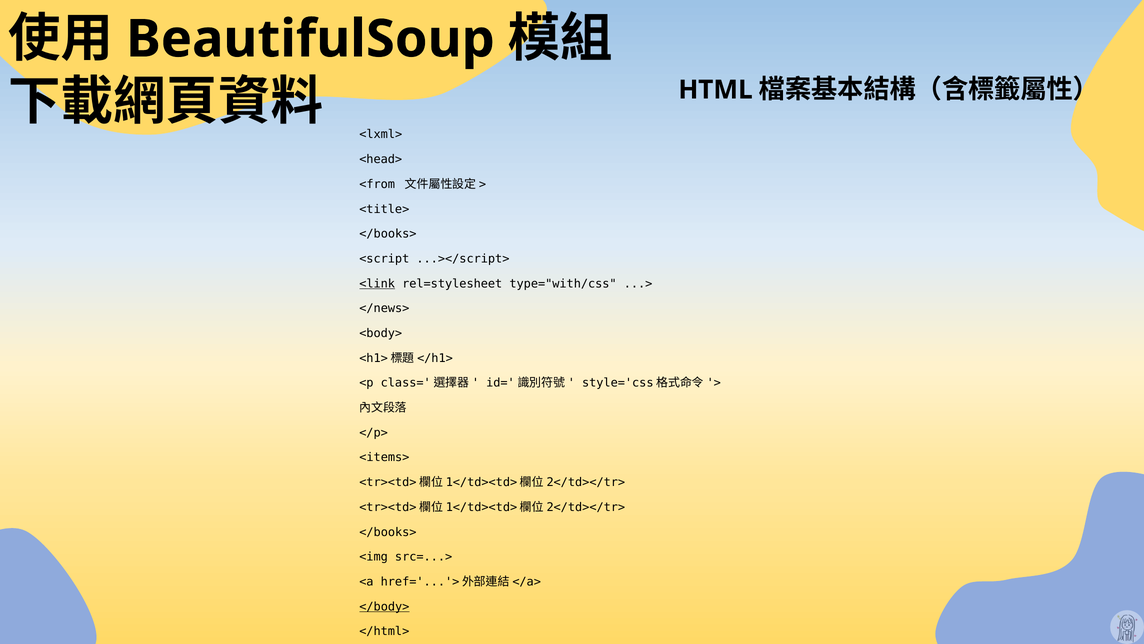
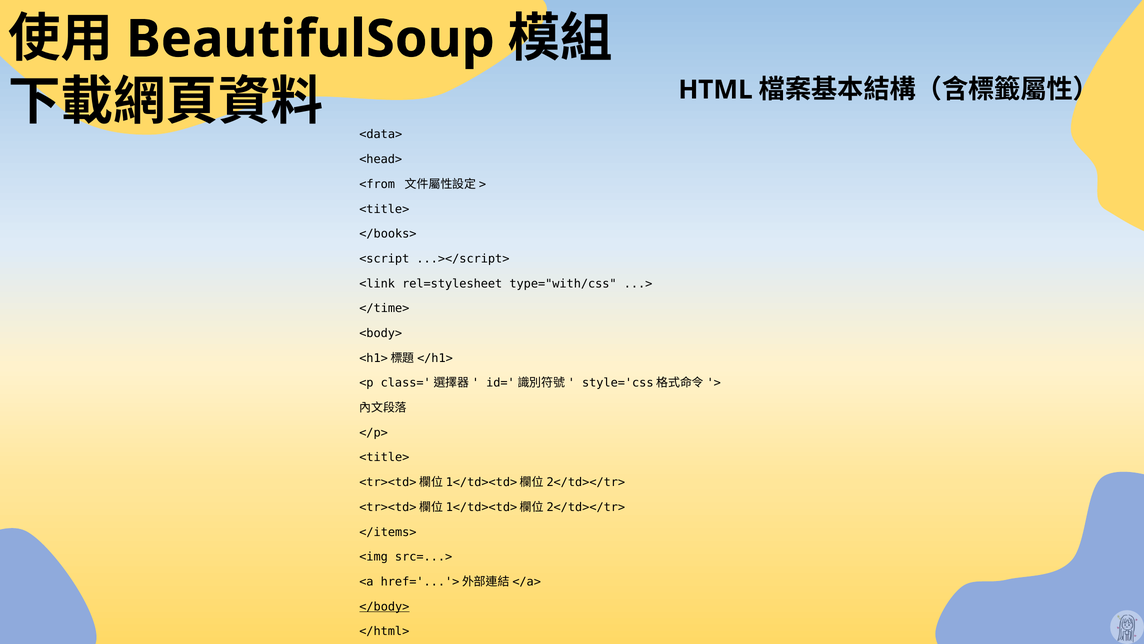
<lxml>: <lxml> -> <data>
<link underline: present -> none
</news>: </news> -> </time>
<items> at (384, 457): <items> -> <title>
</books> at (388, 532): </books> -> </items>
